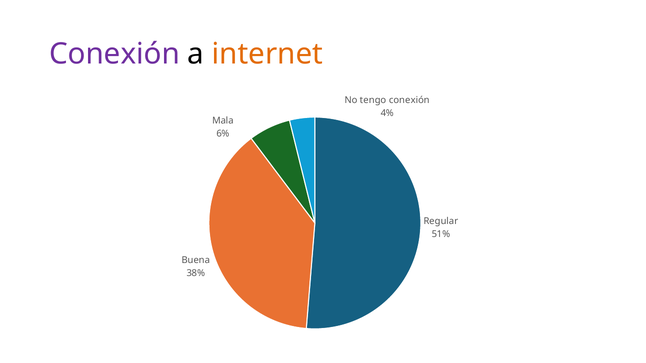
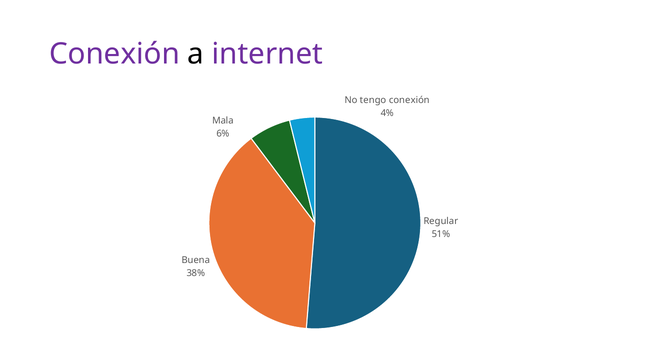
internet colour: orange -> purple
